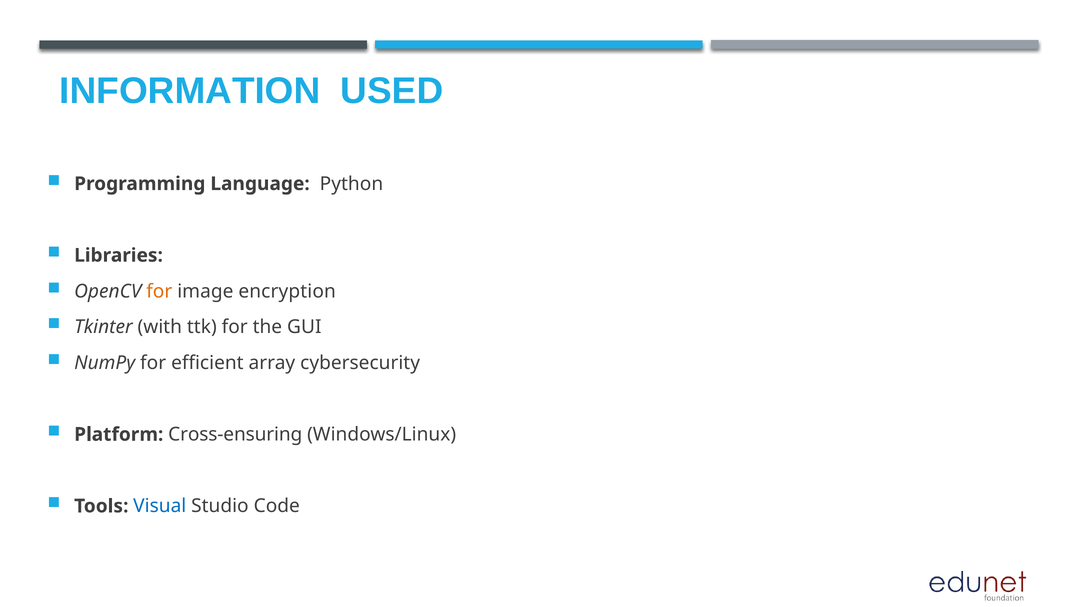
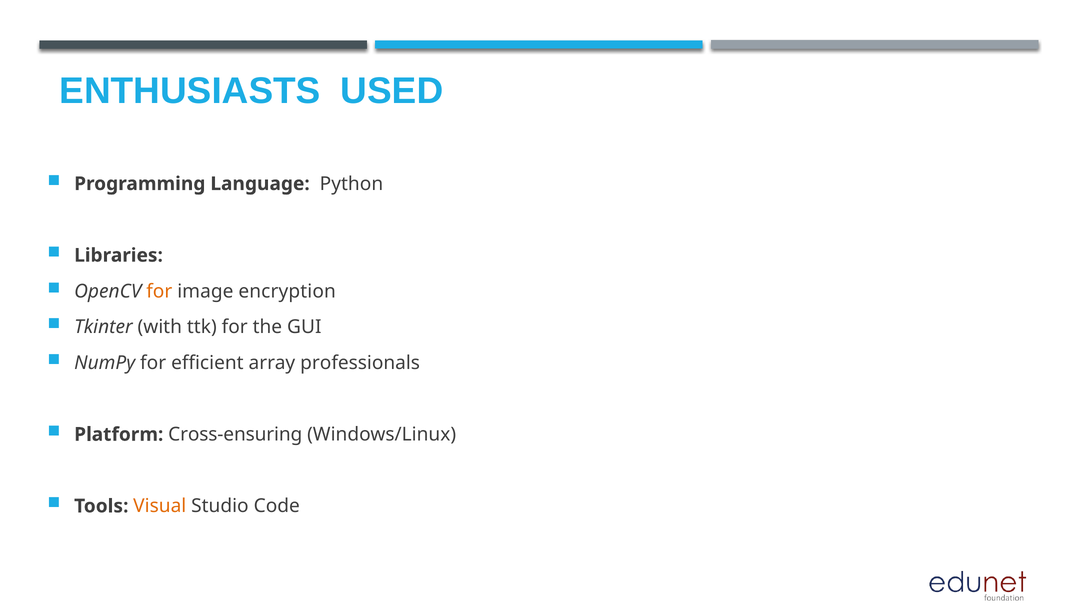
INFORMATION: INFORMATION -> ENTHUSIASTS
cybersecurity: cybersecurity -> professionals
Visual colour: blue -> orange
